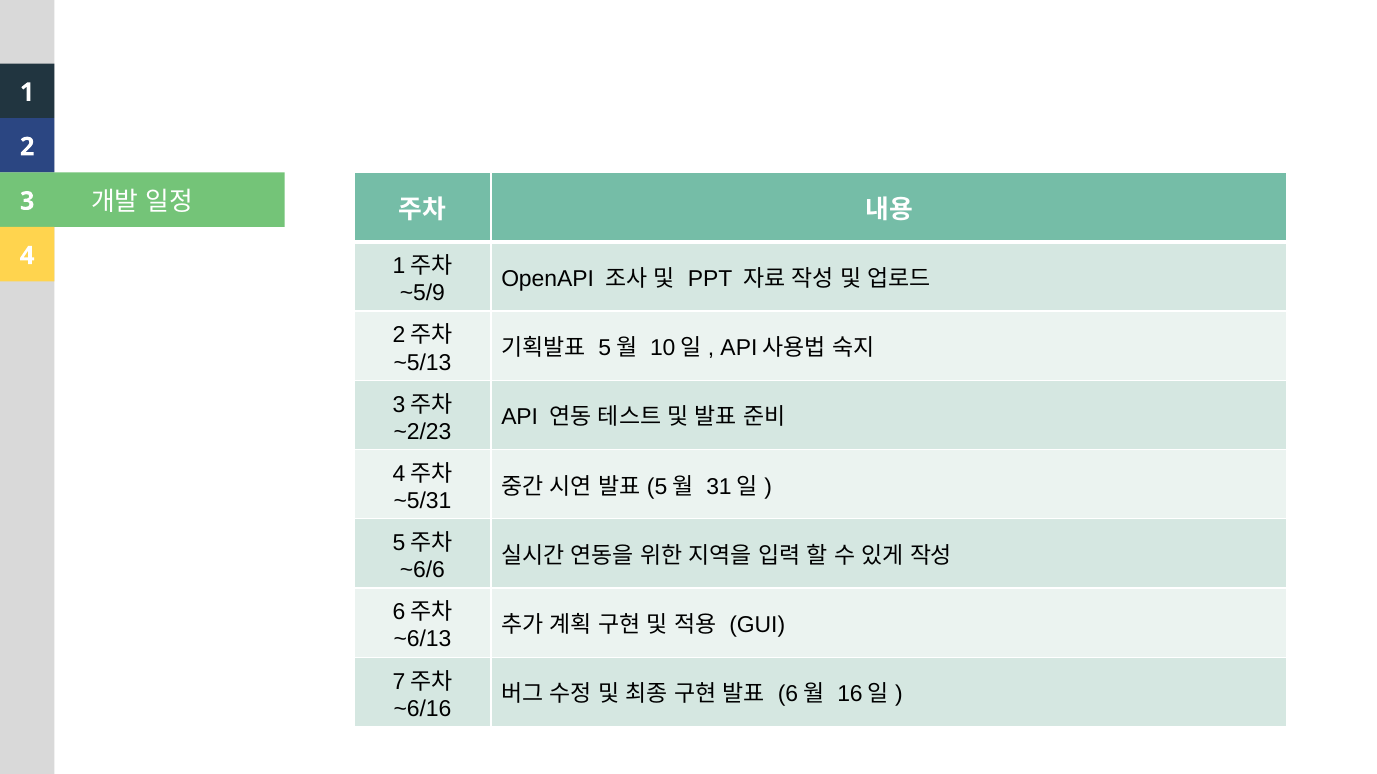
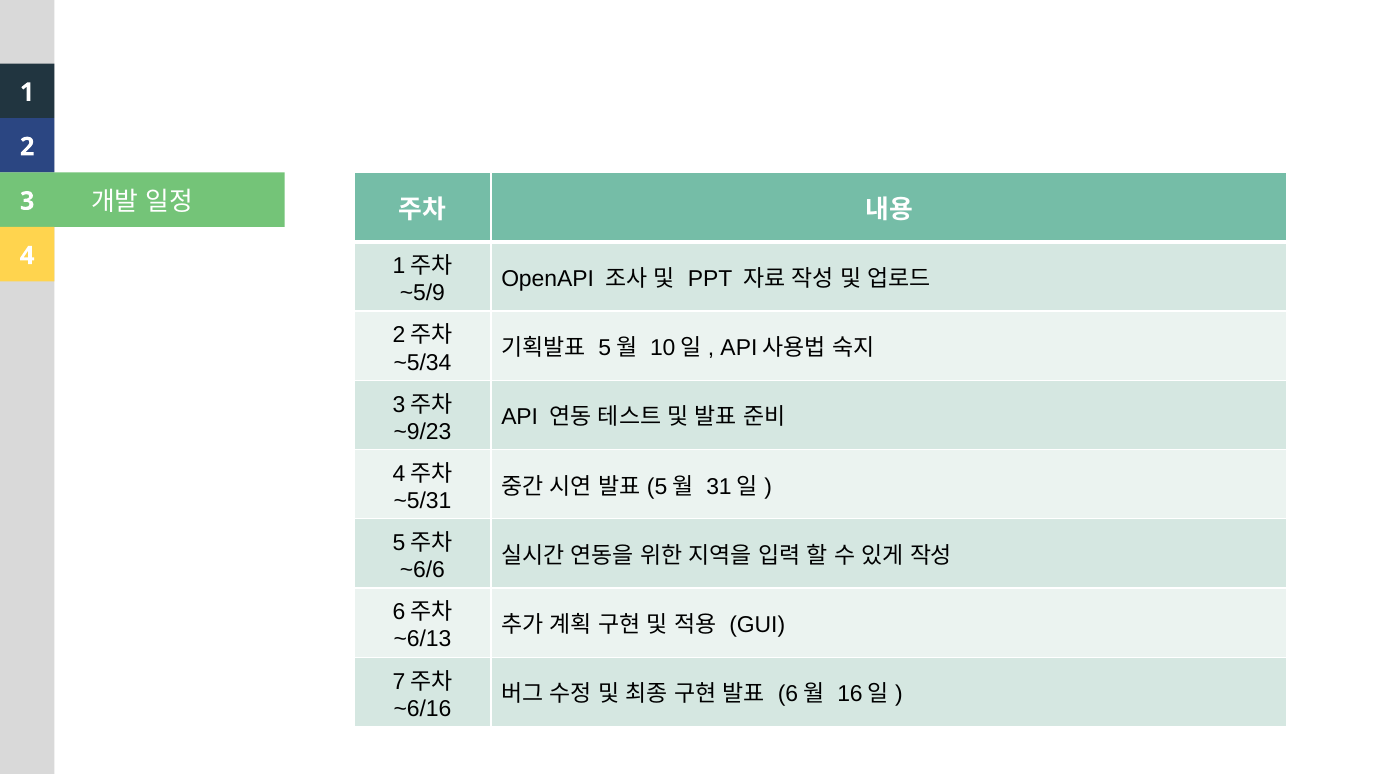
~5/13: ~5/13 -> ~5/34
~2/23: ~2/23 -> ~9/23
